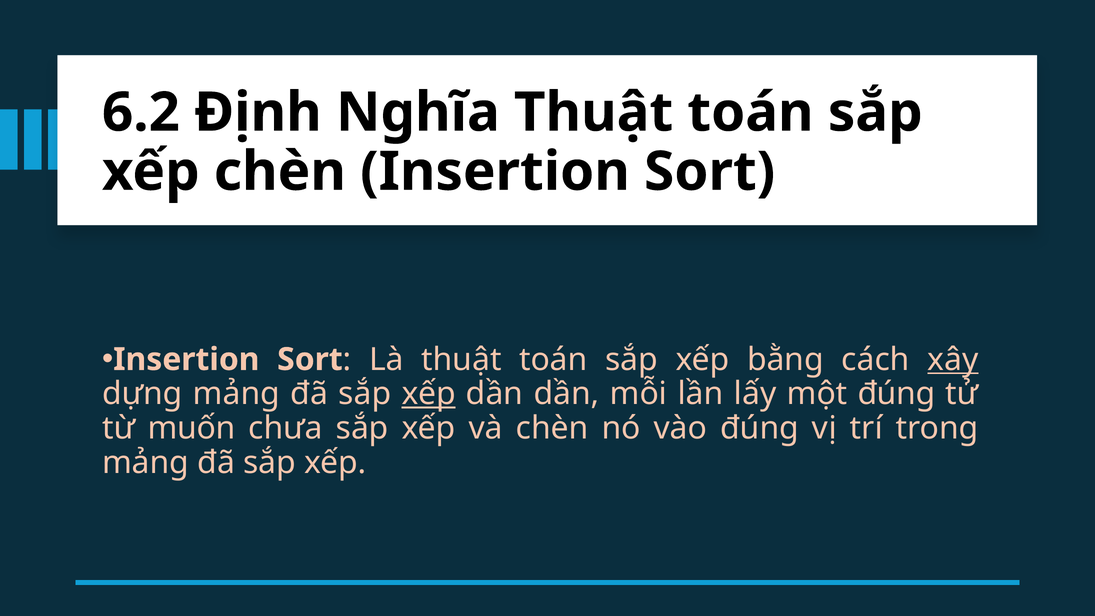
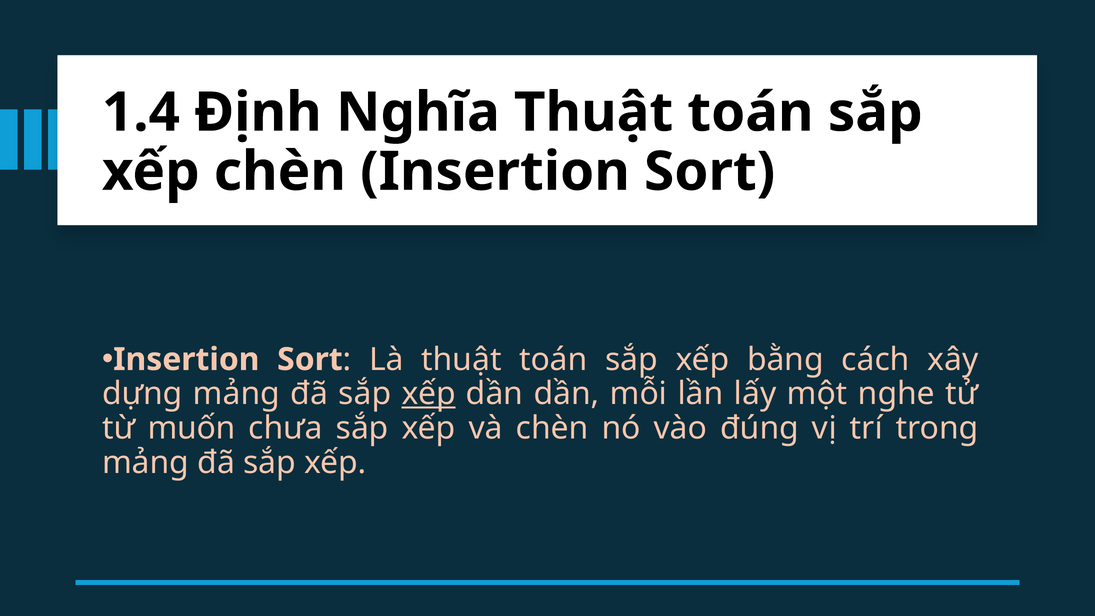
6.2: 6.2 -> 1.4
xây underline: present -> none
một đúng: đúng -> nghe
